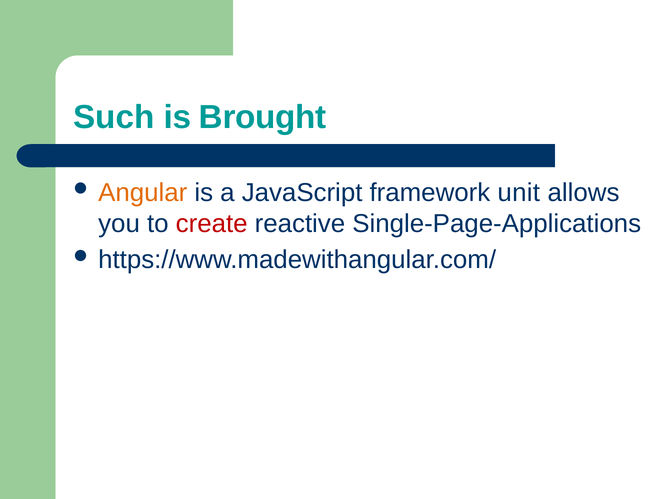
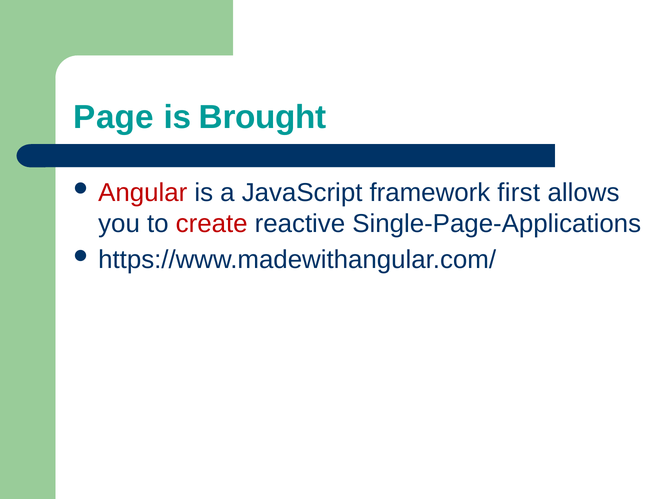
Such: Such -> Page
Angular colour: orange -> red
unit: unit -> first
